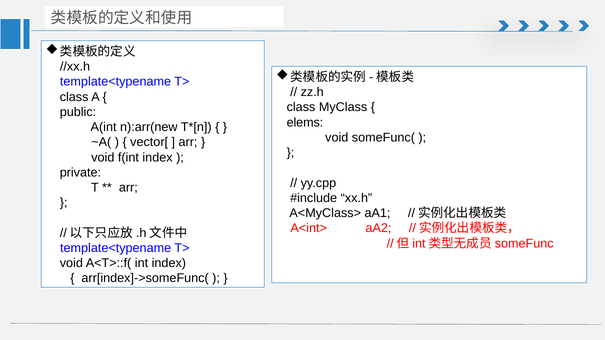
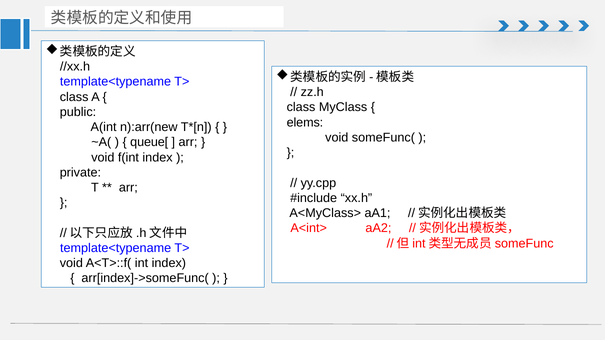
vector[: vector[ -> queue[
